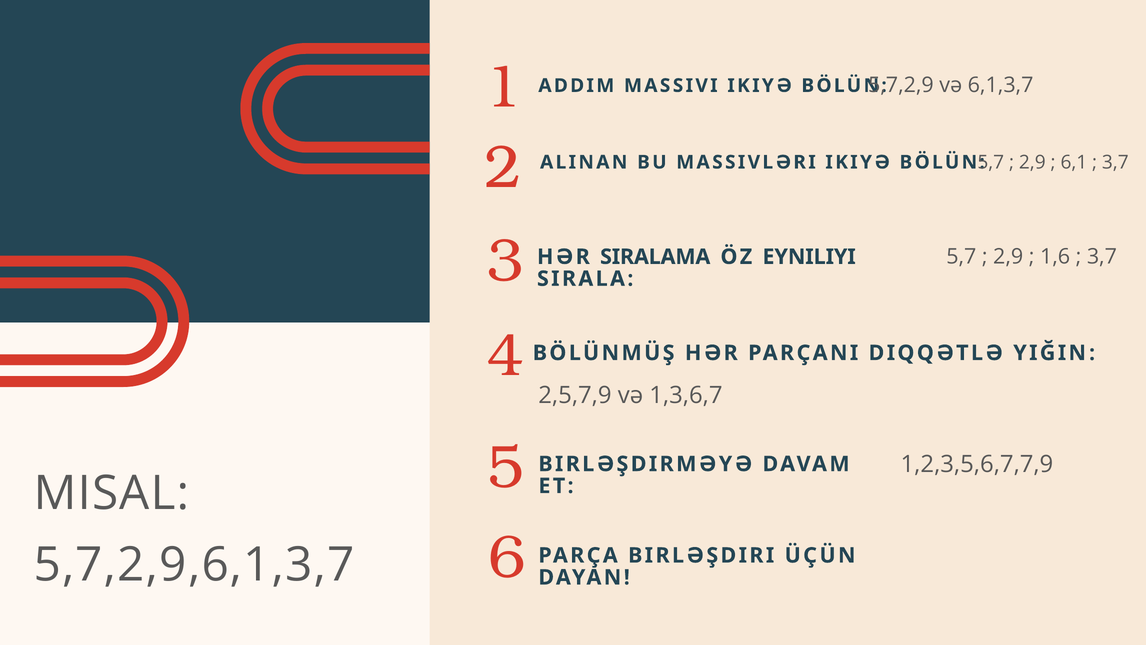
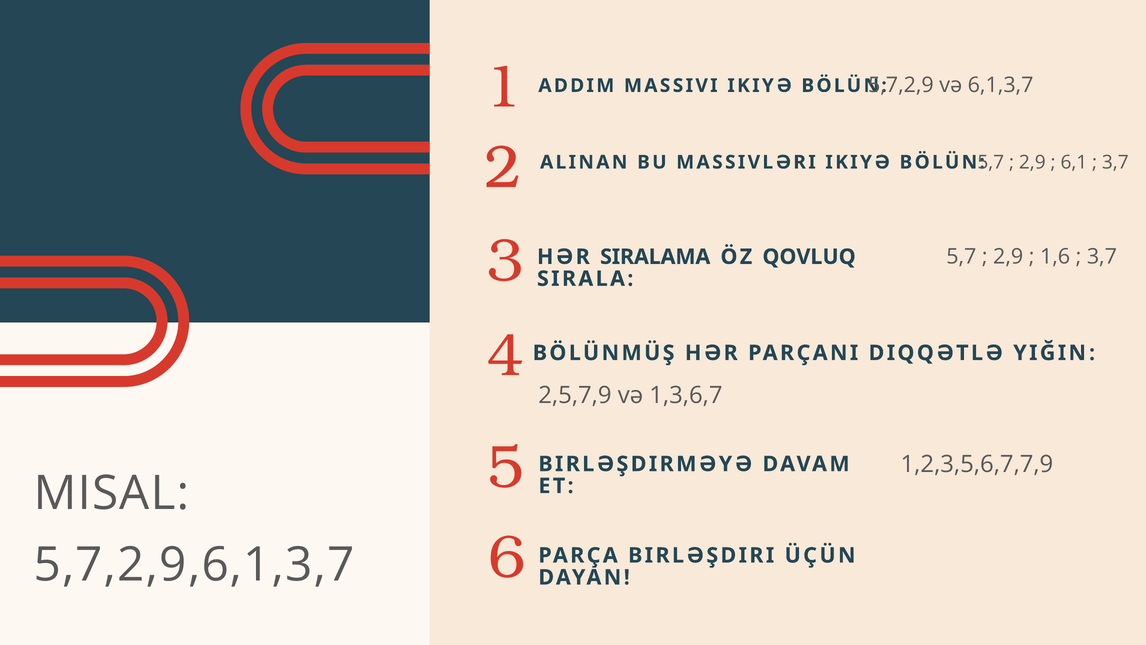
EYNILIYI: EYNILIYI -> QOVLUQ
